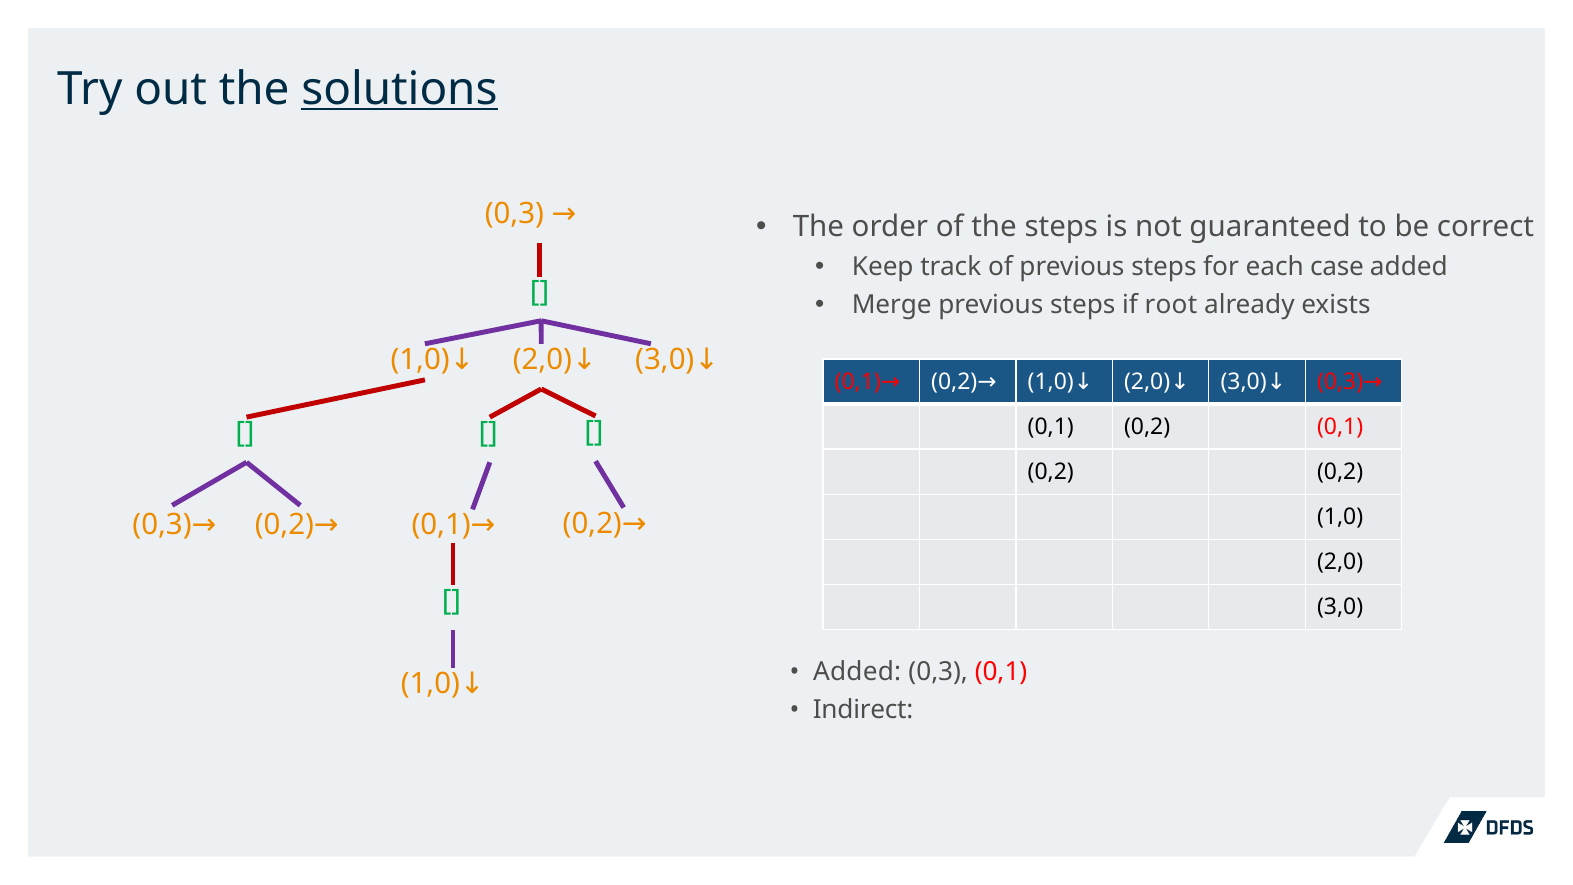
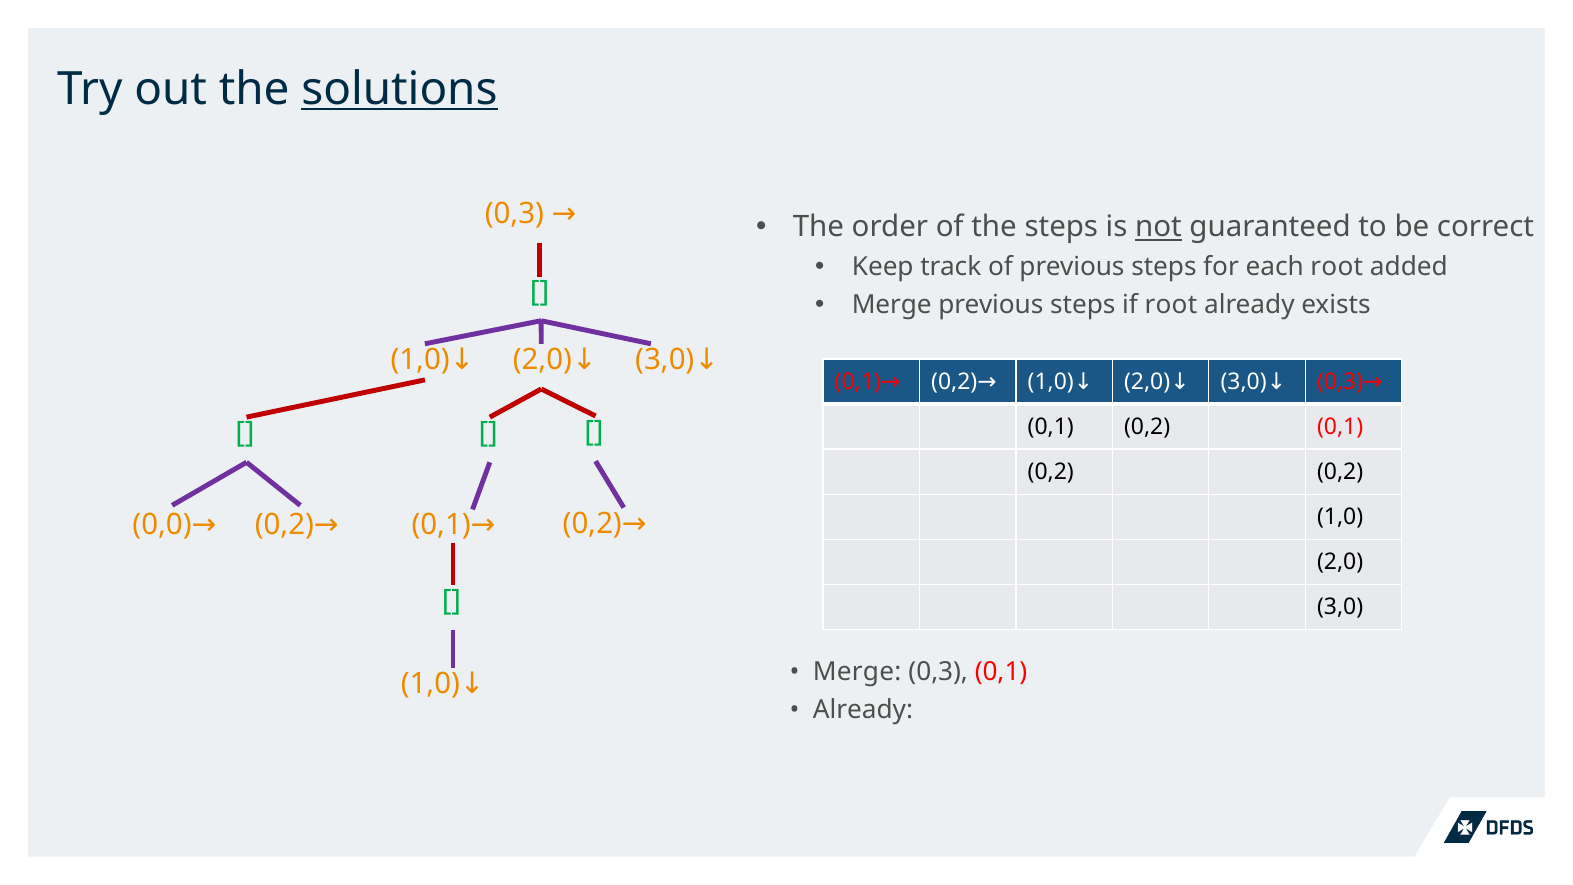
not underline: none -> present
each case: case -> root
0,3 at (162, 525): 0,3 -> 0,0
Added at (857, 671): Added -> Merge
Indirect at (863, 709): Indirect -> Already
